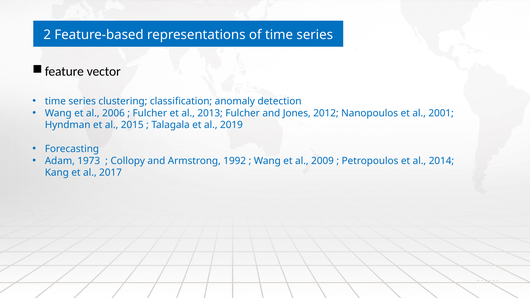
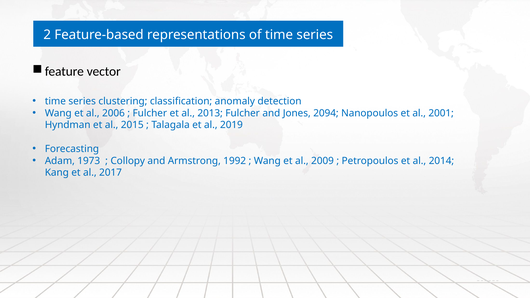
2012: 2012 -> 2094
